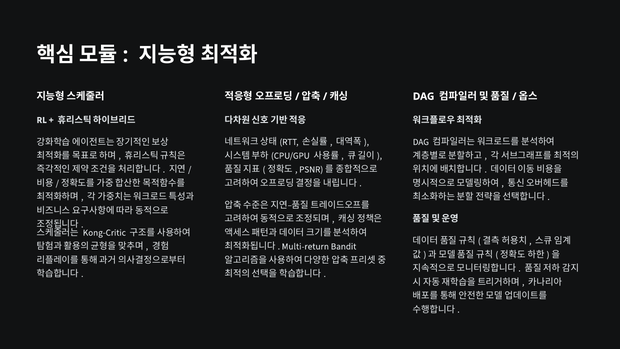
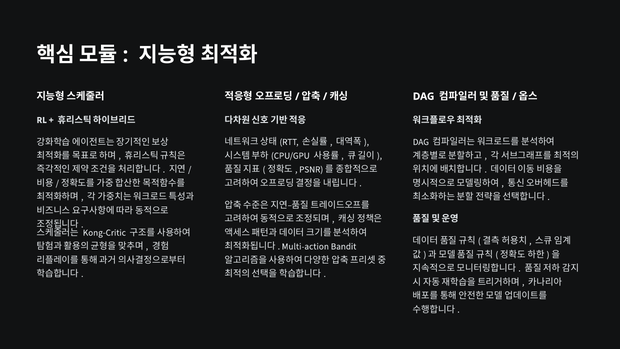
Multi-return: Multi-return -> Multi-action
